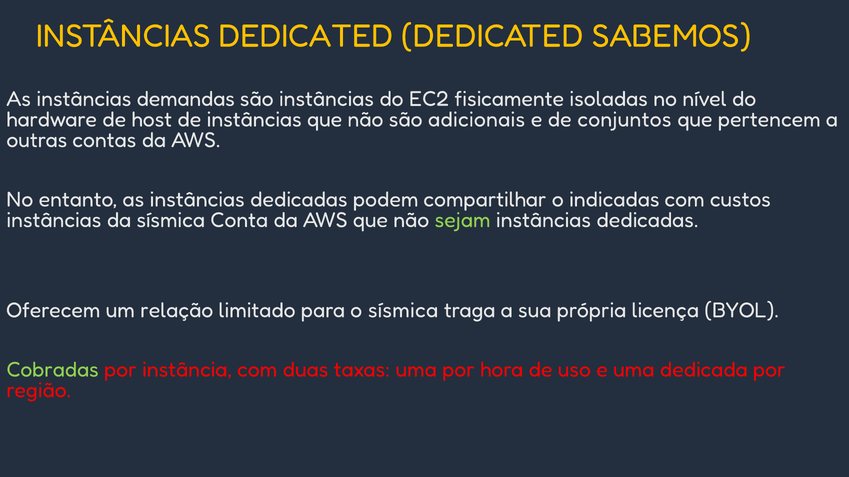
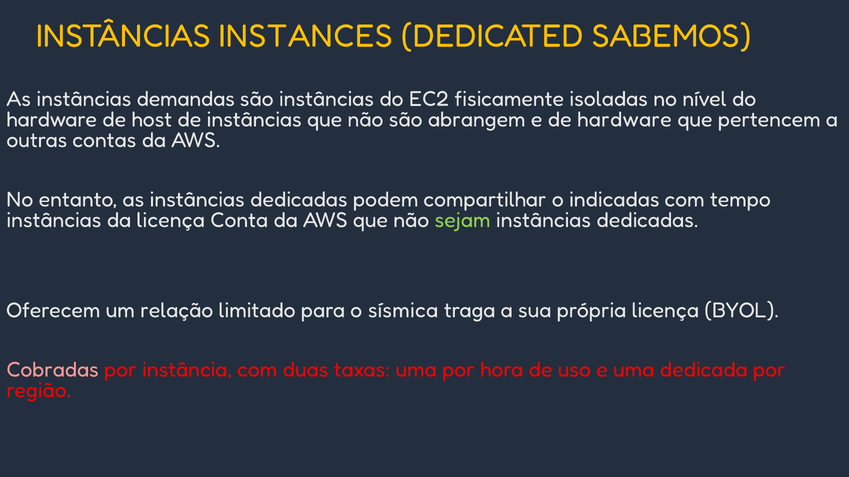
INSTÂNCIAS DEDICATED: DEDICATED -> INSTANCES
adicionais: adicionais -> abrangem
de conjuntos: conjuntos -> hardware
custos: custos -> tempo
da sísmica: sísmica -> licença
Cobradas colour: light green -> pink
